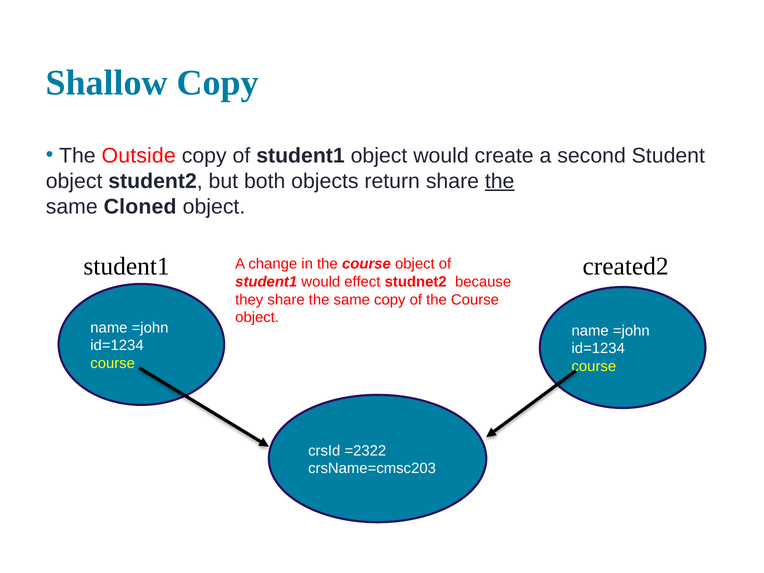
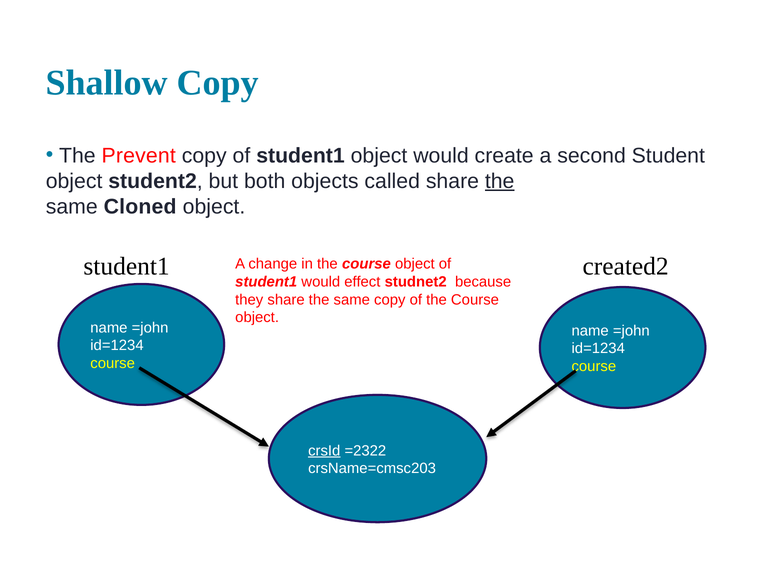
Outside: Outside -> Prevent
return: return -> called
crsId underline: none -> present
